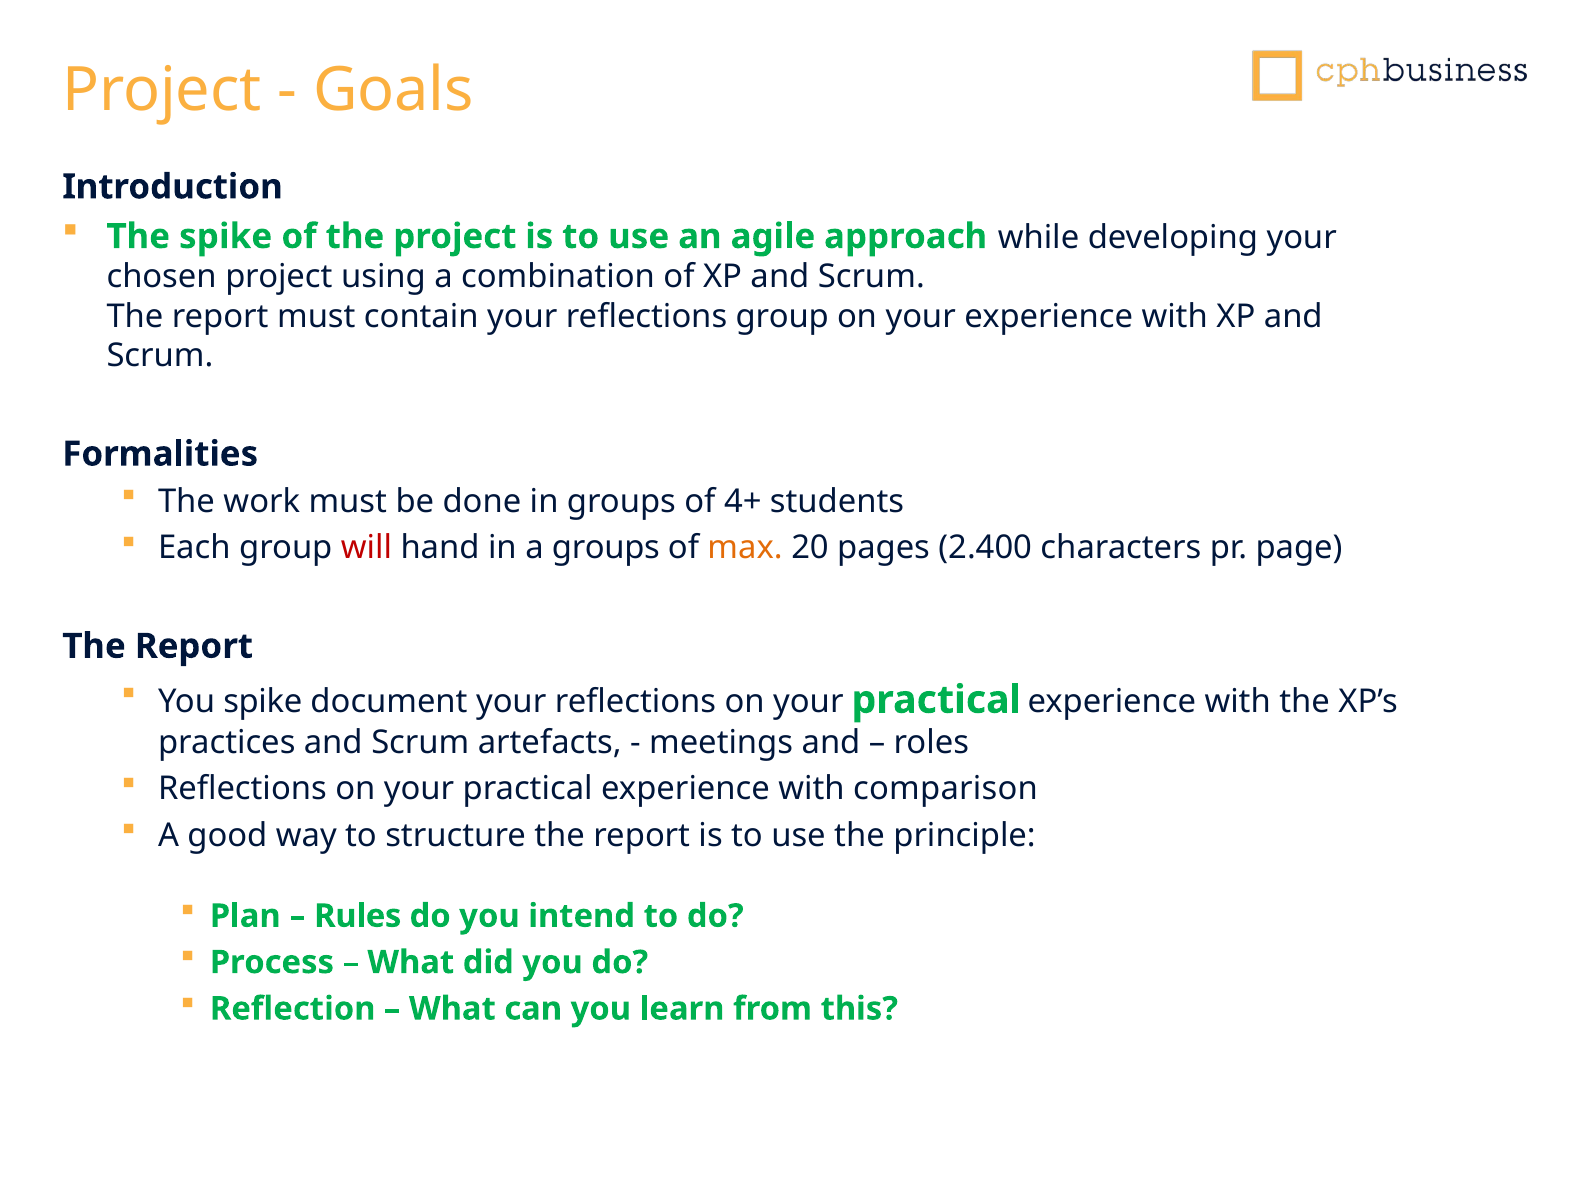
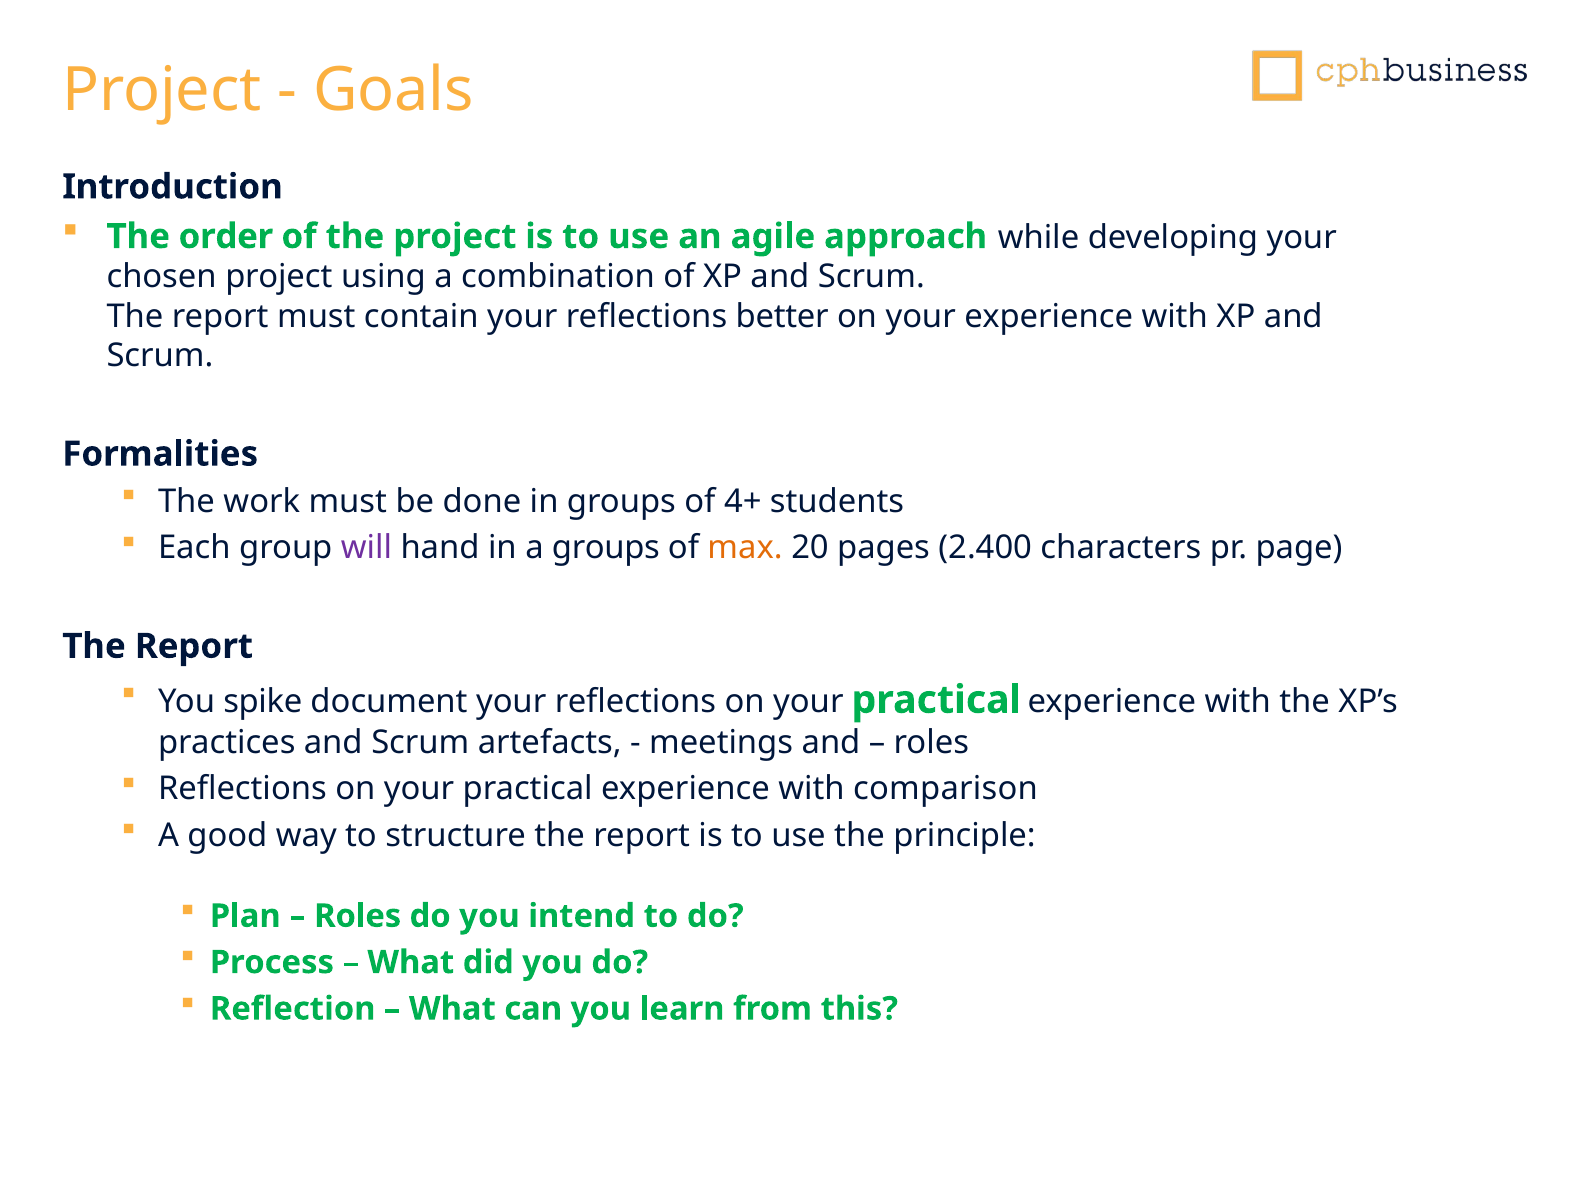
The spike: spike -> order
reflections group: group -> better
will colour: red -> purple
Rules at (358, 916): Rules -> Roles
